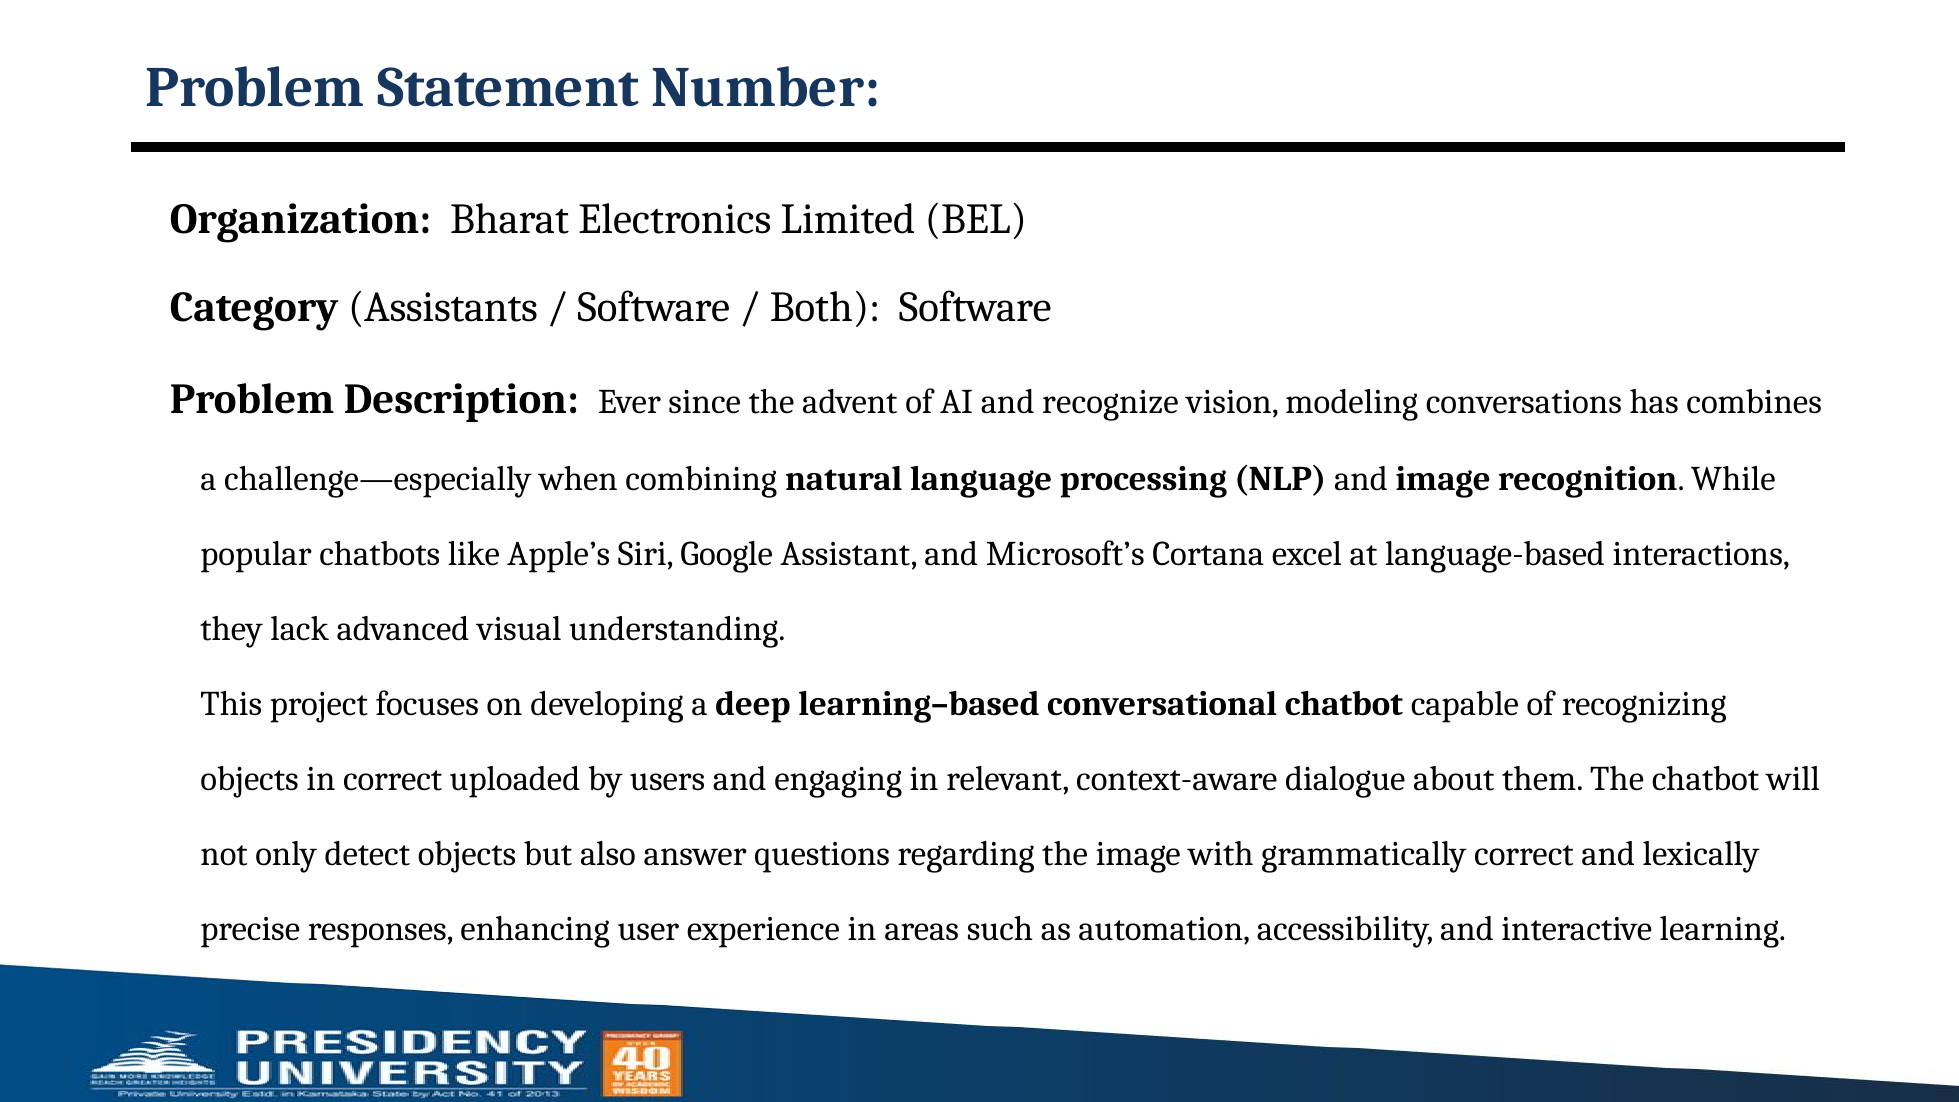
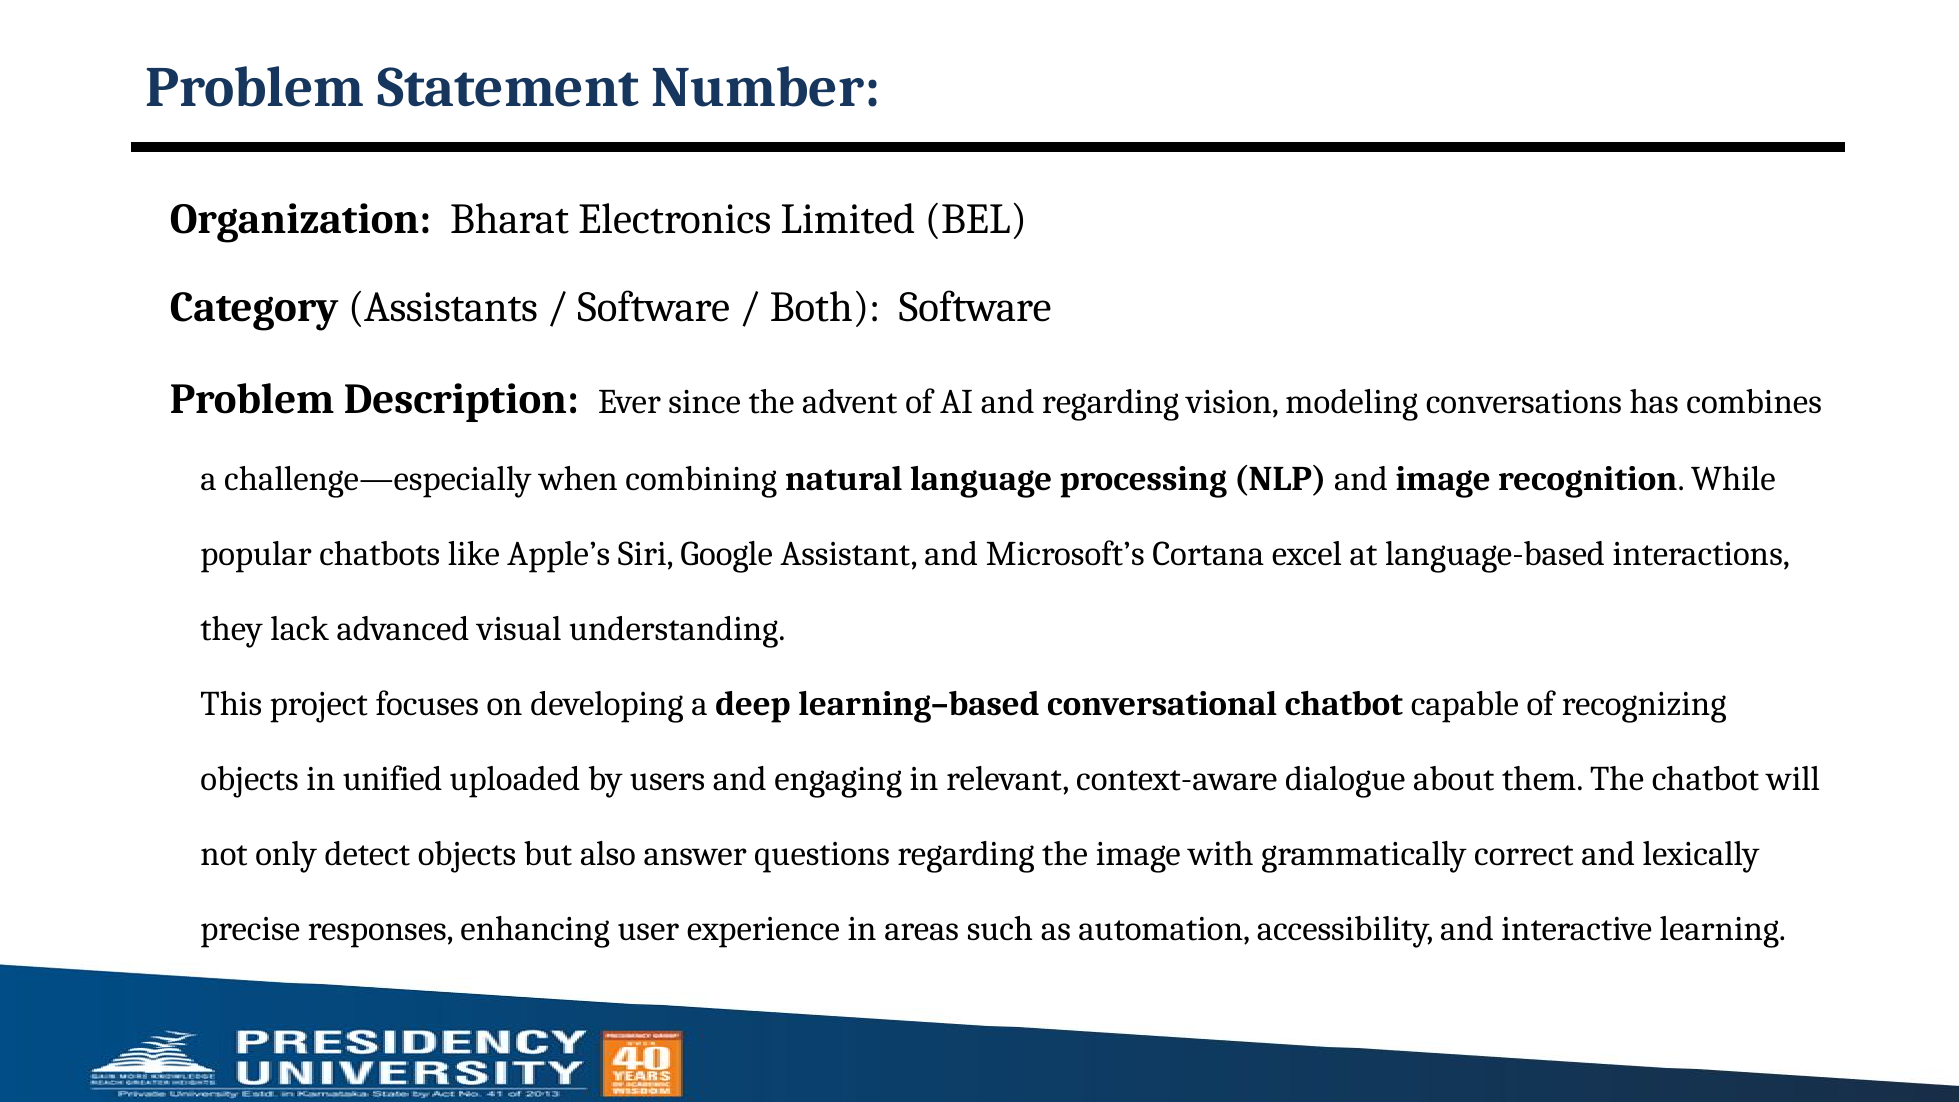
and recognize: recognize -> regarding
in correct: correct -> unified
